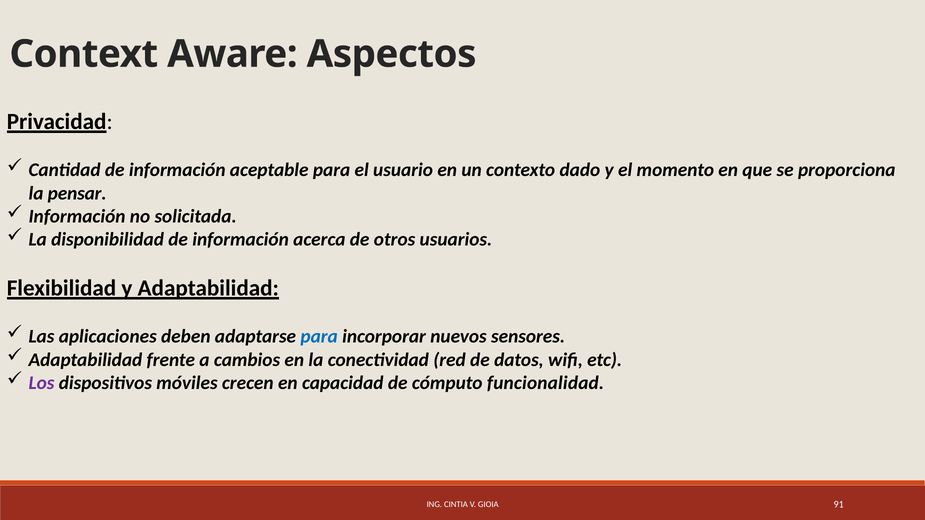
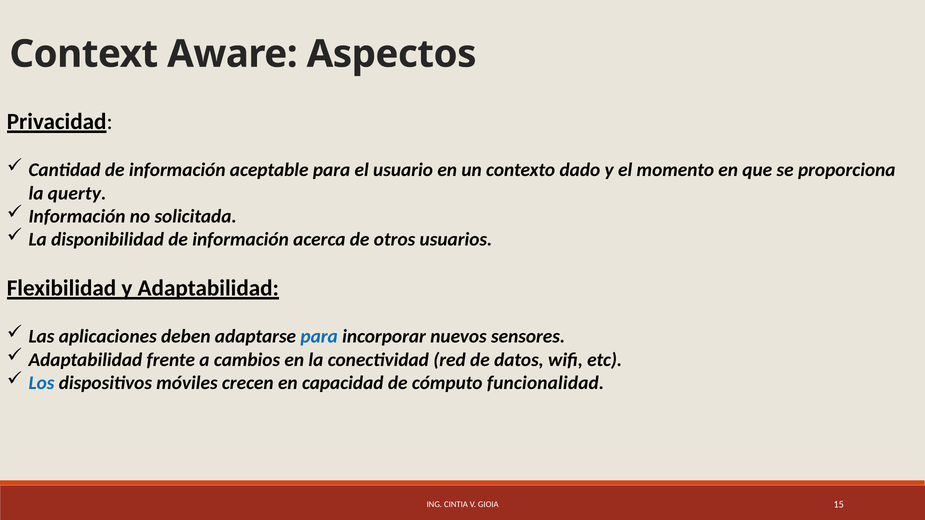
pensar: pensar -> querty
Los colour: purple -> blue
91: 91 -> 15
